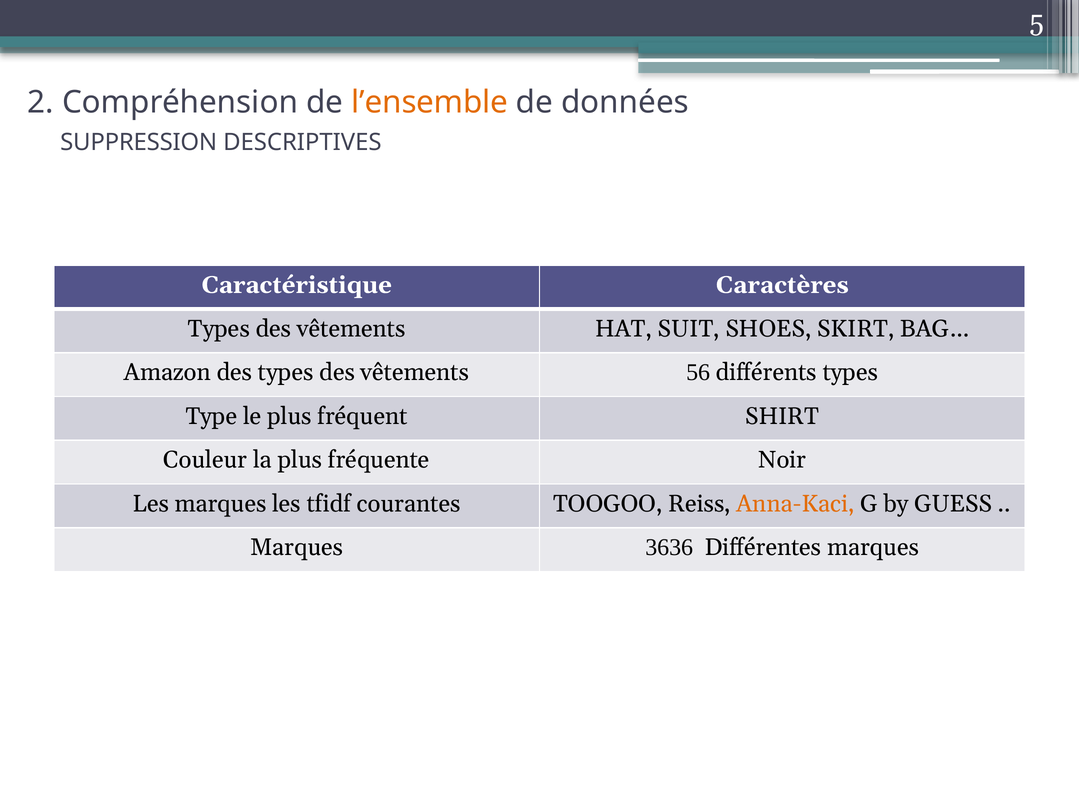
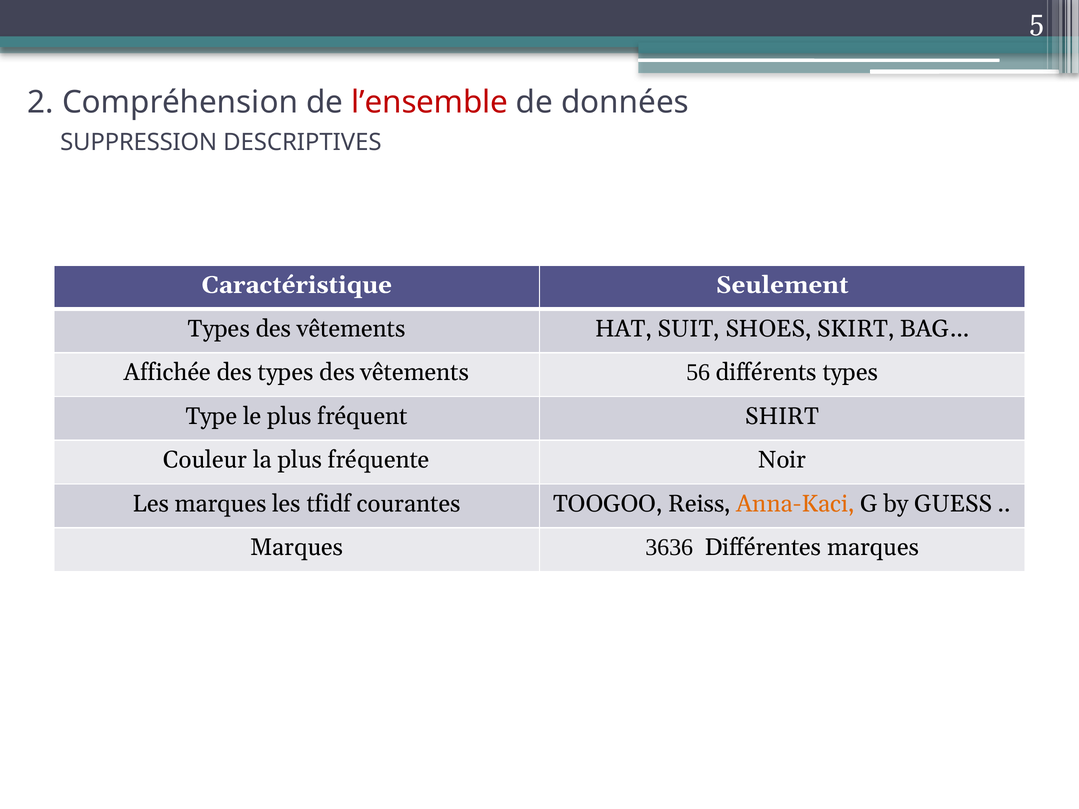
l’ensemble colour: orange -> red
Caractères: Caractères -> Seulement
Amazon: Amazon -> Affichée
